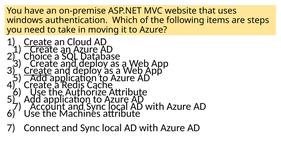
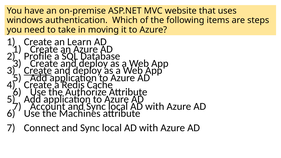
Create at (38, 42) underline: present -> none
Cloud: Cloud -> Learn
Choice: Choice -> Profile
